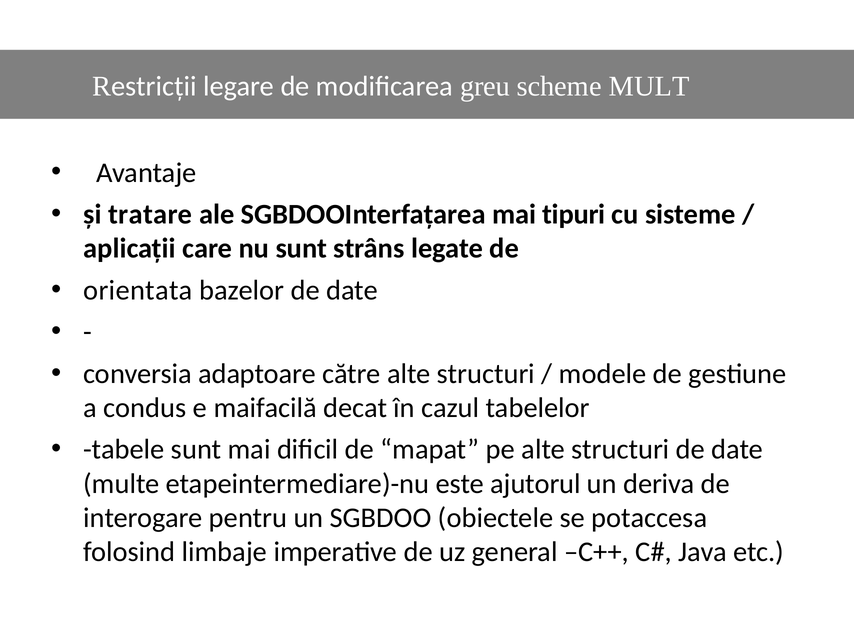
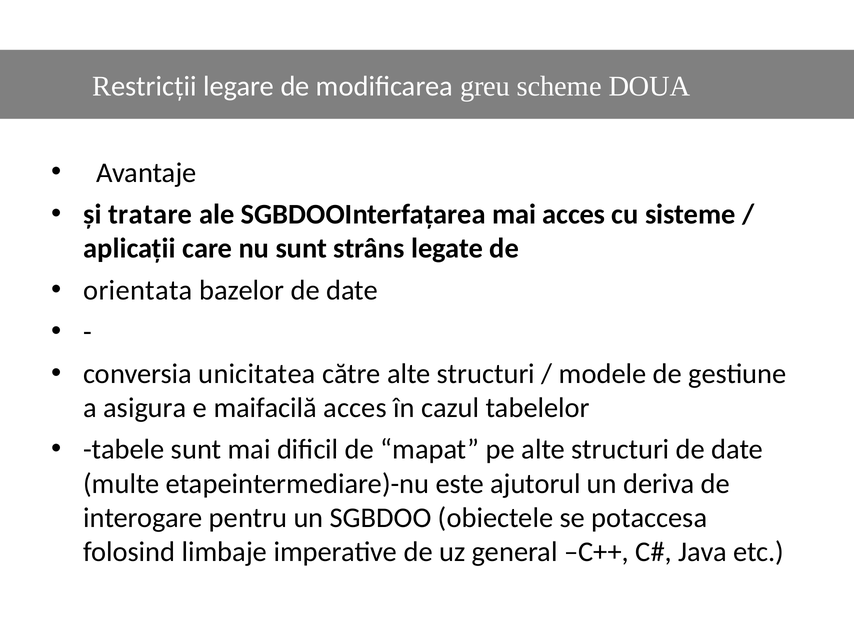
MULT: MULT -> DOUA
mai tipuri: tipuri -> acces
adaptoare: adaptoare -> unicitatea
condus: condus -> asigura
maifacilă decat: decat -> acces
